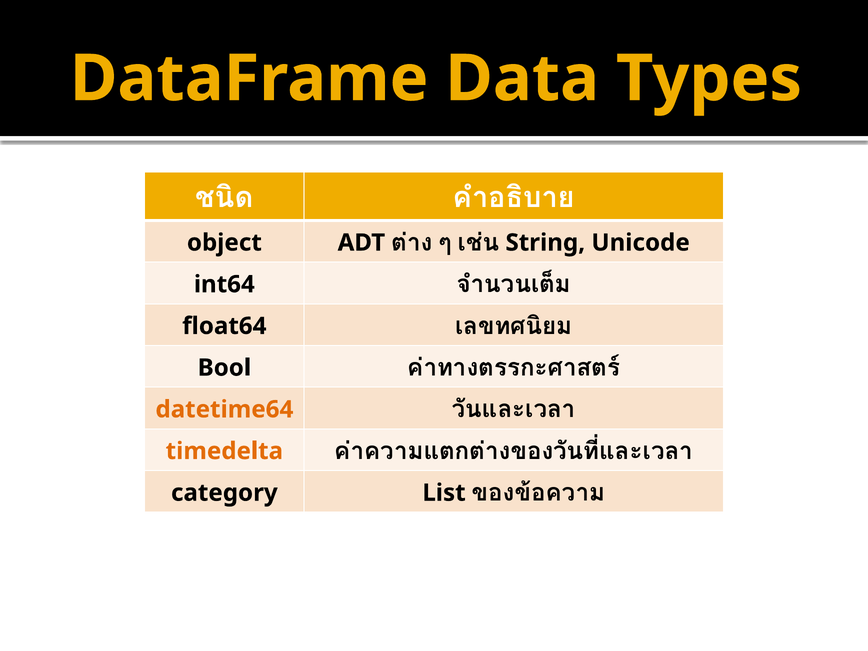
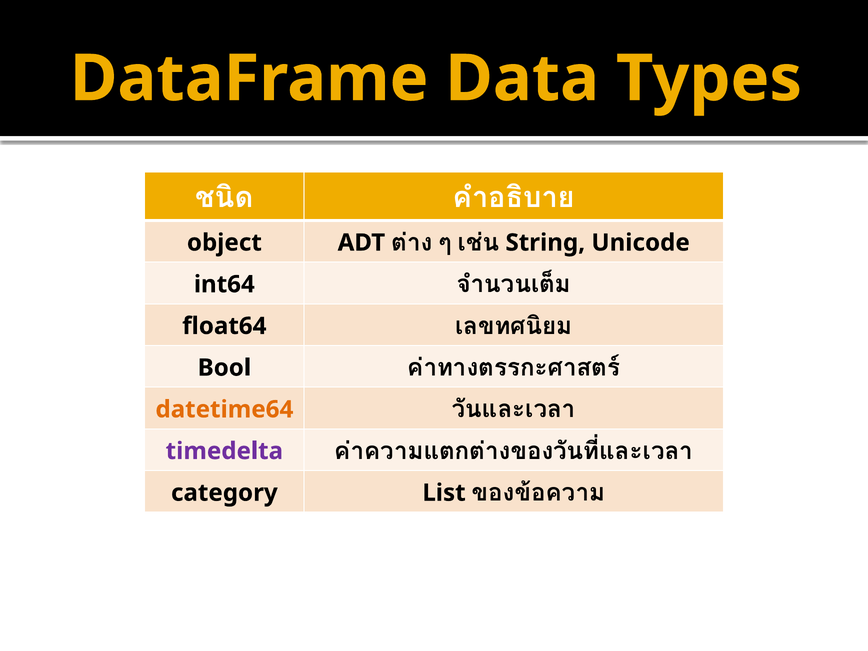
timedelta colour: orange -> purple
